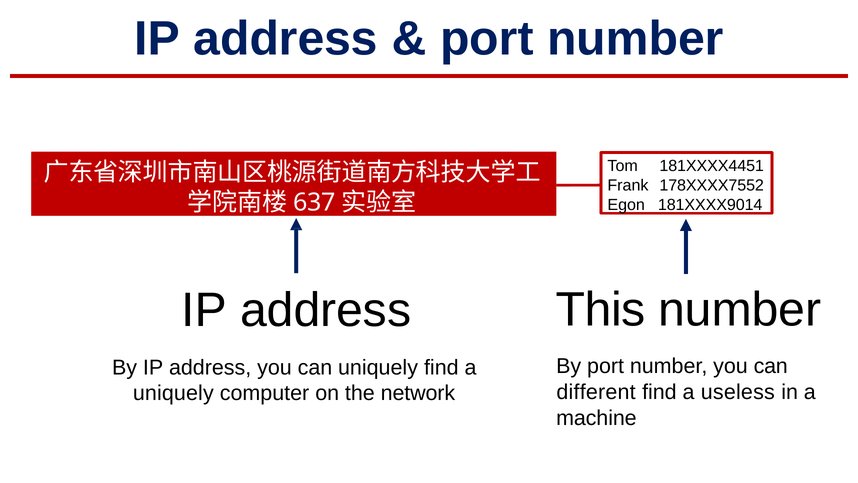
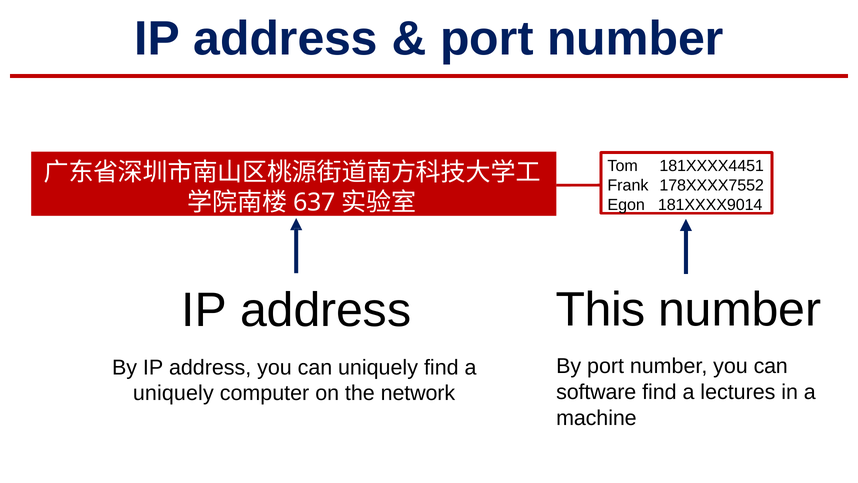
different: different -> software
useless: useless -> lectures
